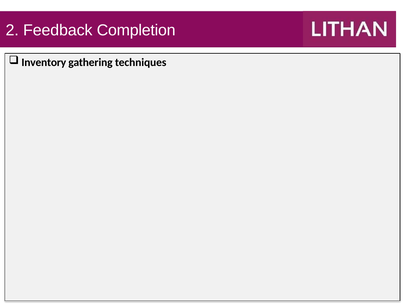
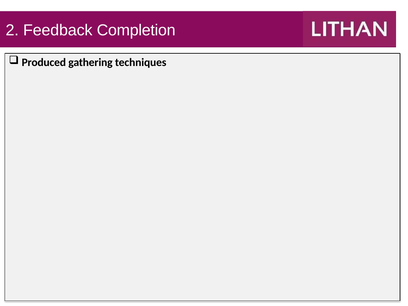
Inventory: Inventory -> Produced
